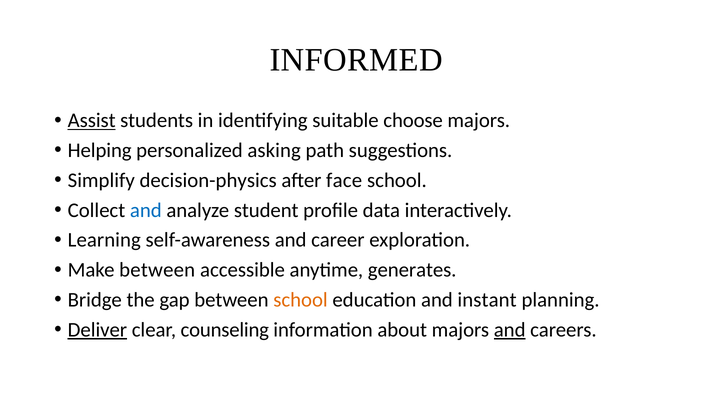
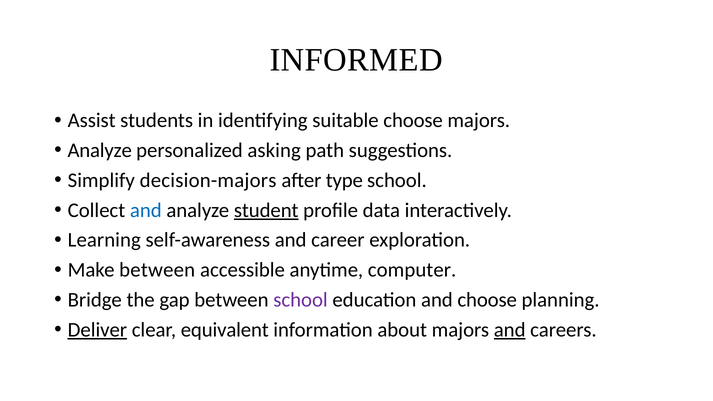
Assist underline: present -> none
Helping at (100, 150): Helping -> Analyze
decision-physics: decision-physics -> decision-majors
face: face -> type
student underline: none -> present
generates: generates -> computer
school at (300, 300) colour: orange -> purple
and instant: instant -> choose
counseling: counseling -> equivalent
